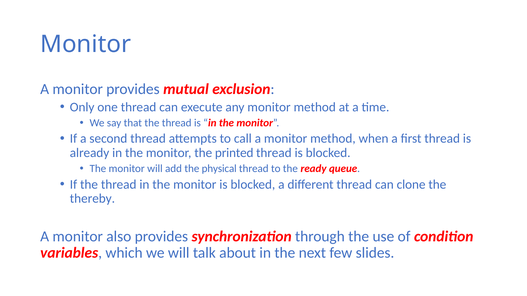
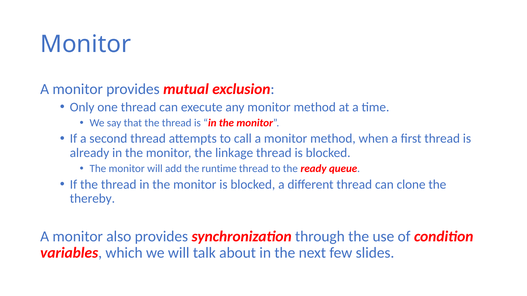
printed: printed -> linkage
physical: physical -> runtime
